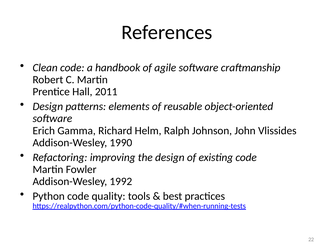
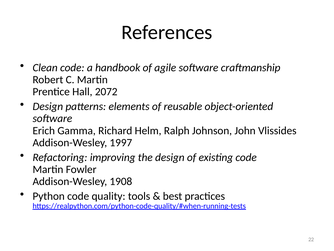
2011: 2011 -> 2072
1990: 1990 -> 1997
1992: 1992 -> 1908
